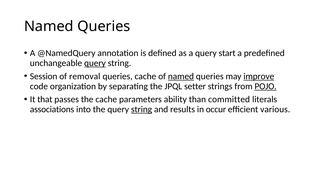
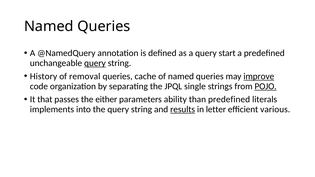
Session: Session -> History
named at (181, 76) underline: present -> none
setter: setter -> single
the cache: cache -> either
than committed: committed -> predefined
associations: associations -> implements
string at (142, 109) underline: present -> none
results underline: none -> present
occur: occur -> letter
